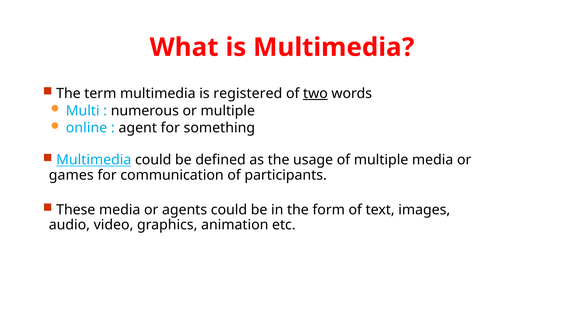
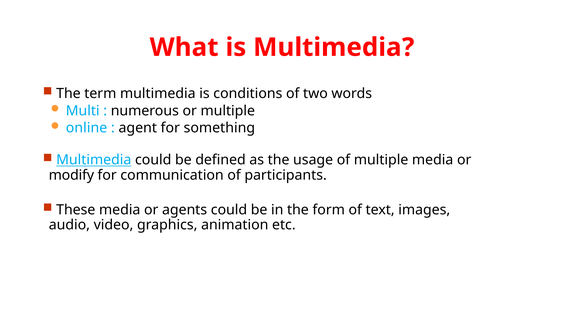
registered: registered -> conditions
two underline: present -> none
games: games -> modify
